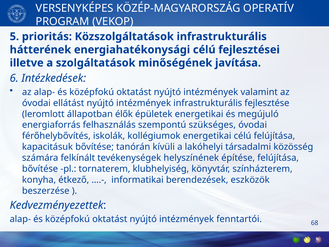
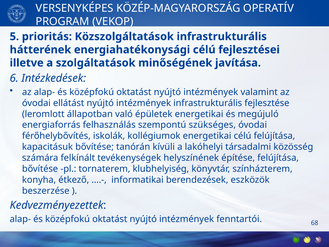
élők: élők -> való
